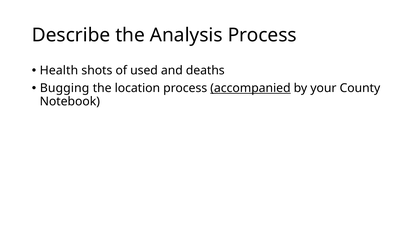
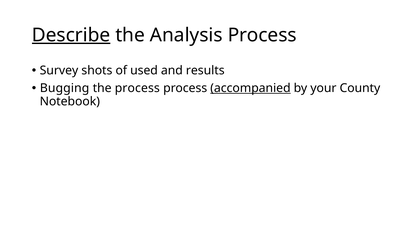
Describe underline: none -> present
Health: Health -> Survey
deaths: deaths -> results
the location: location -> process
